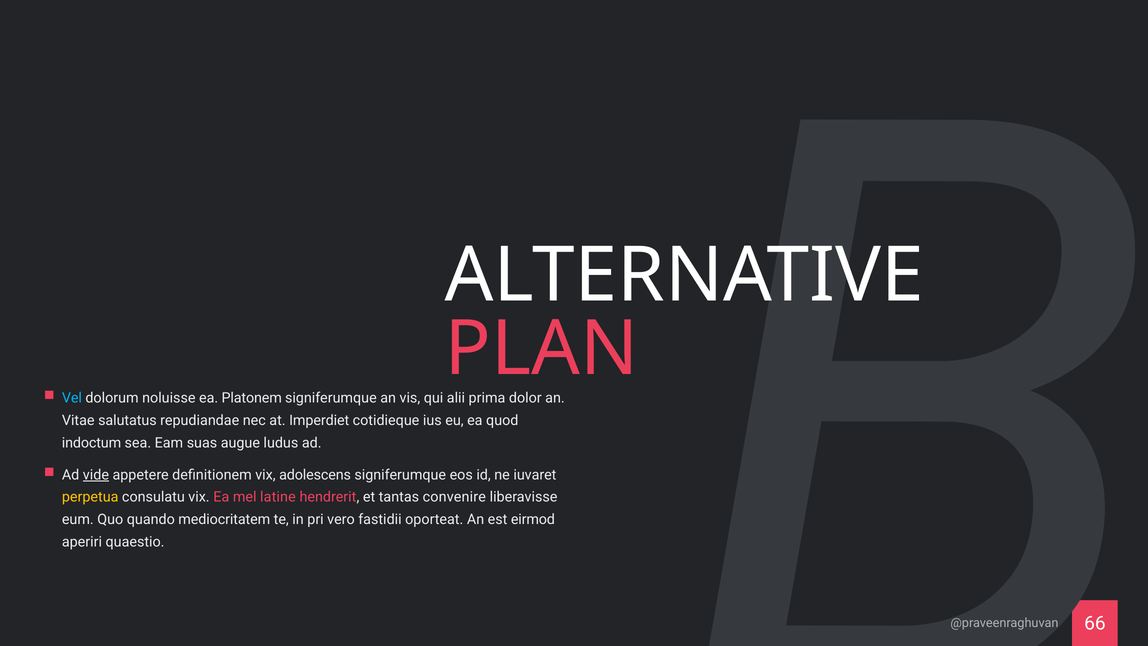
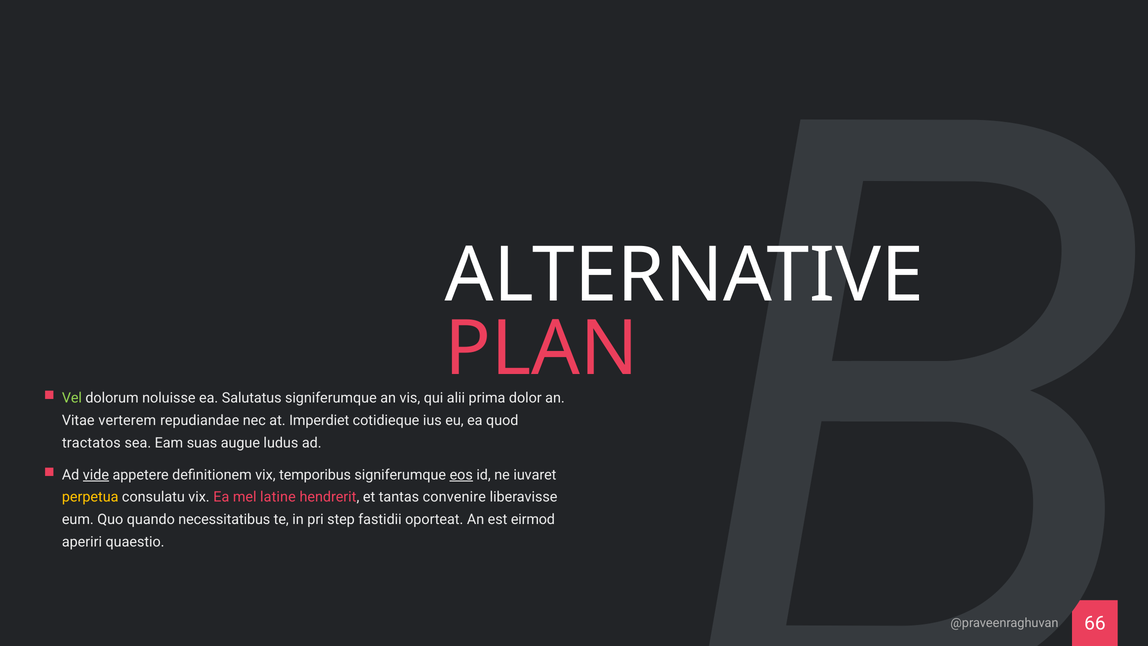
Vel colour: light blue -> light green
Platonem: Platonem -> Salutatus
salutatus: salutatus -> verterem
indoctum: indoctum -> tractatos
adolescens: adolescens -> temporibus
eos underline: none -> present
mediocritatem: mediocritatem -> necessitatibus
vero: vero -> step
